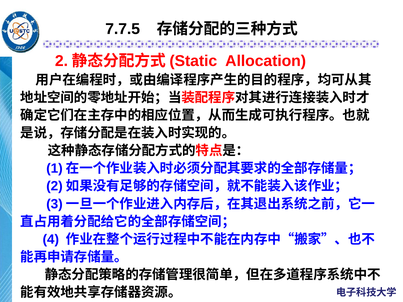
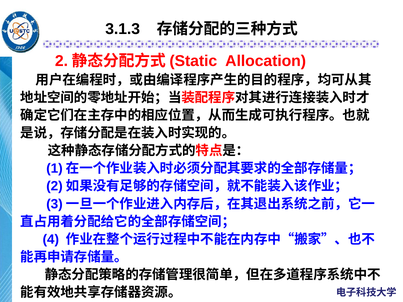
7.7.5: 7.7.5 -> 3.1.3
